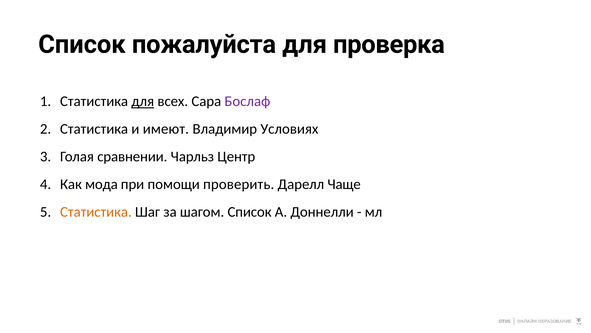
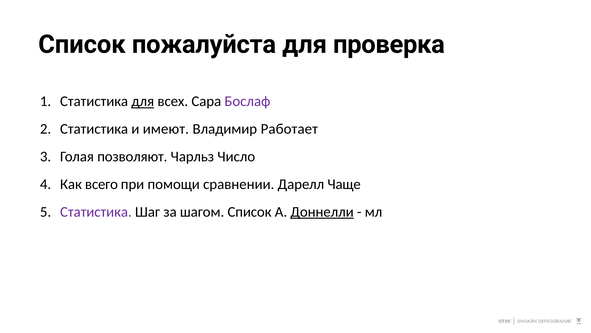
Условиях: Условиях -> Работает
сравнении: сравнении -> позволяют
Центр: Центр -> Число
мода: мода -> всего
проверить: проверить -> сравнении
Статистика at (96, 212) colour: orange -> purple
Доннелли underline: none -> present
